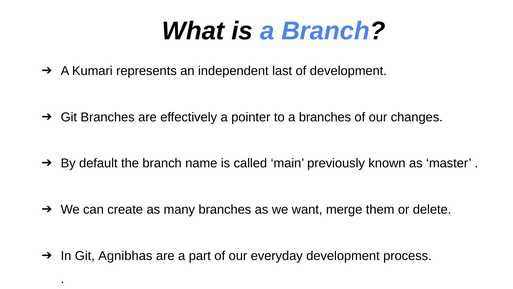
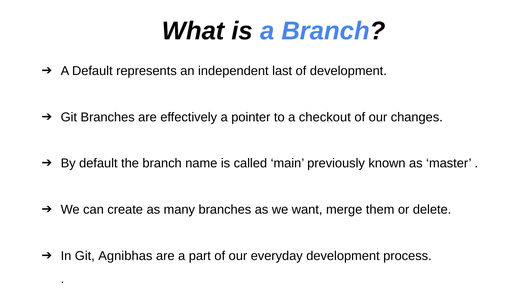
A Kumari: Kumari -> Default
a branches: branches -> checkout
